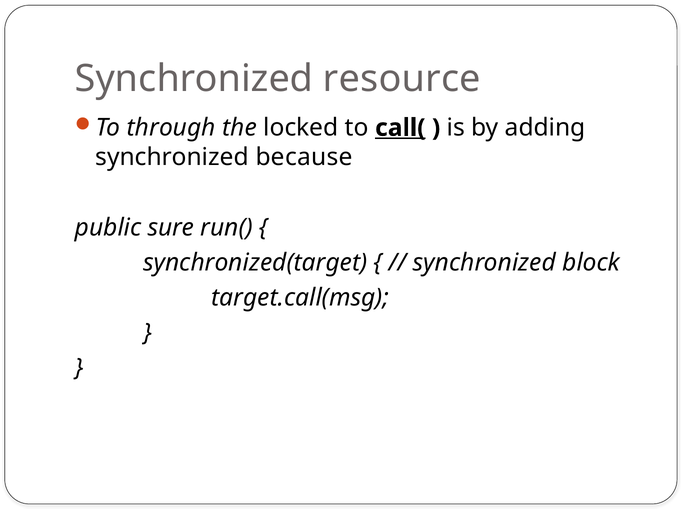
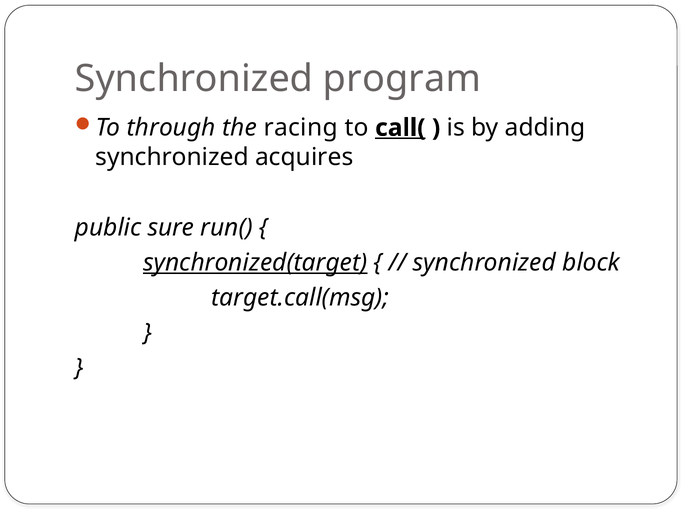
resource: resource -> program
locked: locked -> racing
because: because -> acquires
synchronized(target underline: none -> present
